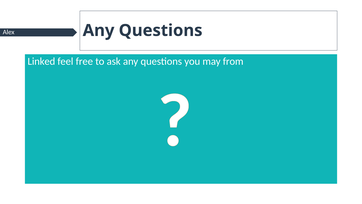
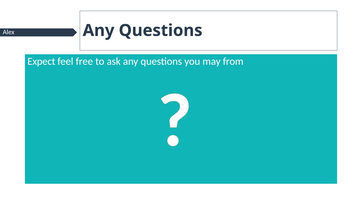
Linked: Linked -> Expect
